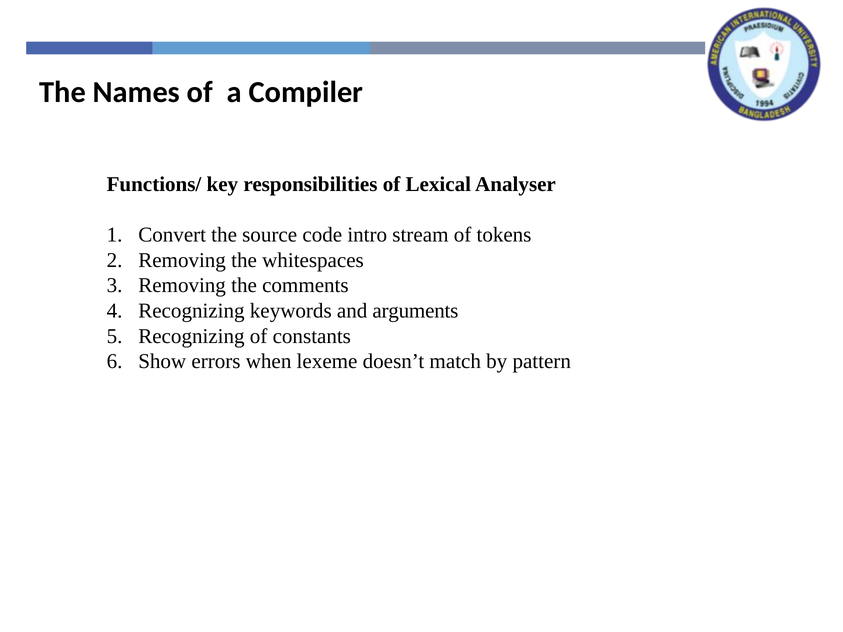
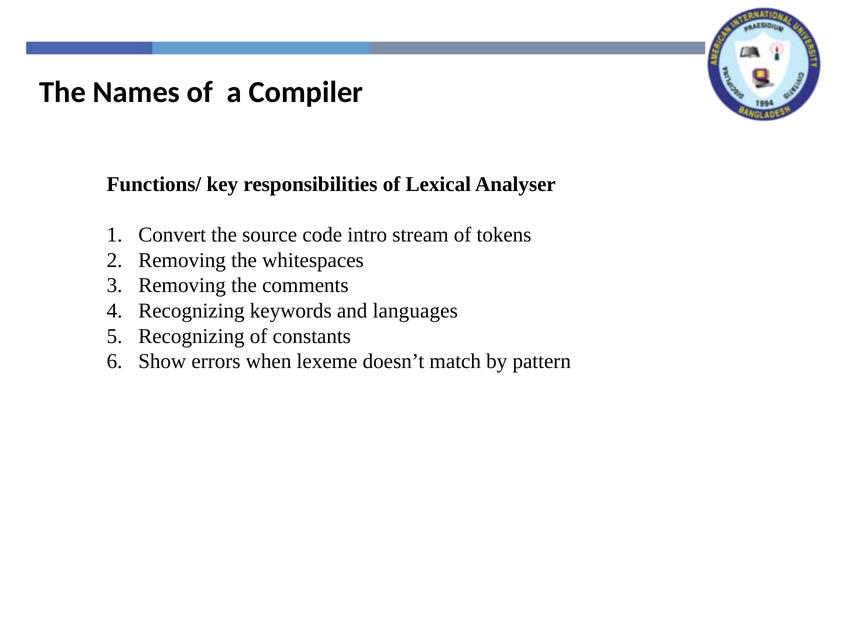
arguments: arguments -> languages
